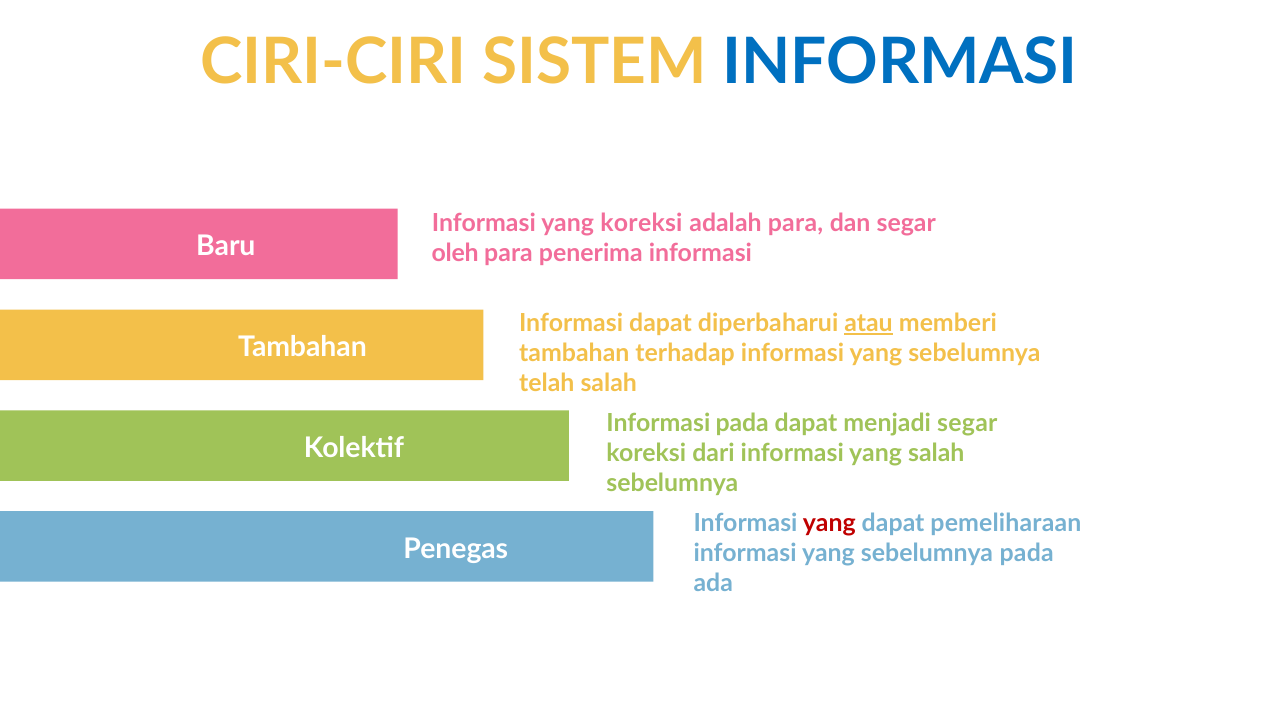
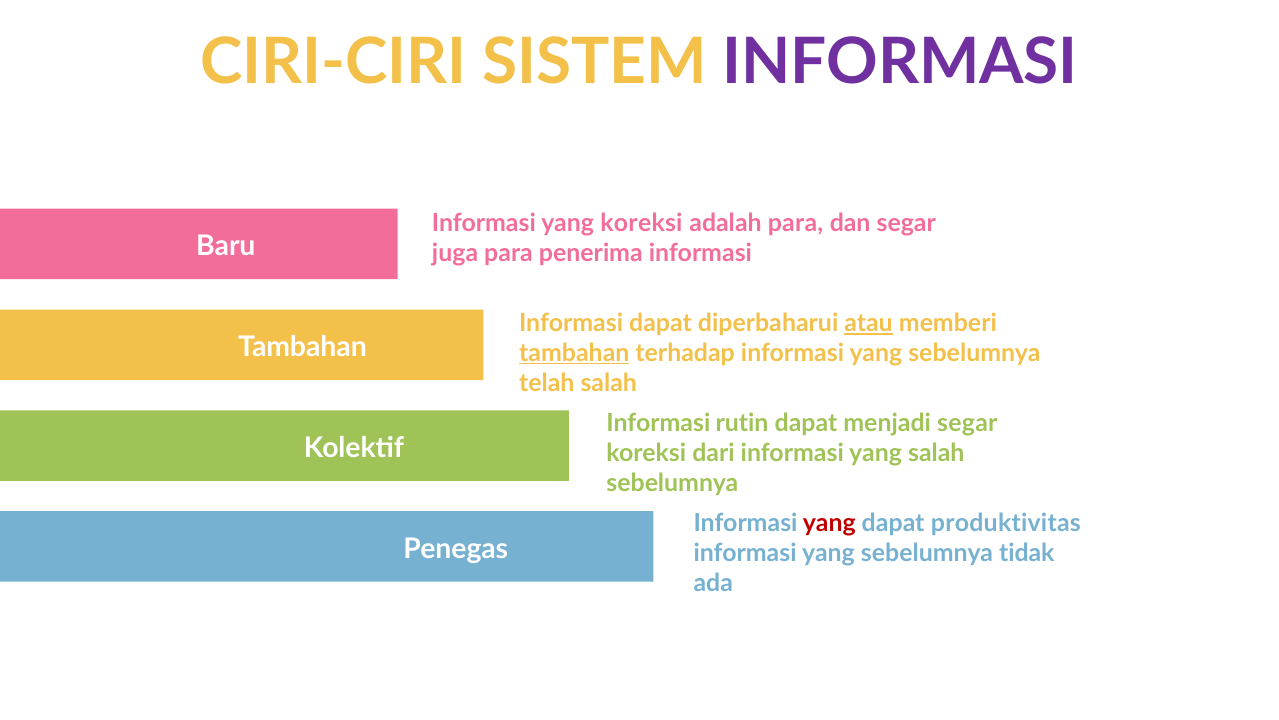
INFORMASI at (900, 62) colour: blue -> purple
oleh: oleh -> juga
tambahan at (574, 353) underline: none -> present
Informasi pada: pada -> rutin
pemeliharaan: pemeliharaan -> produktivitas
sebelumnya pada: pada -> tidak
